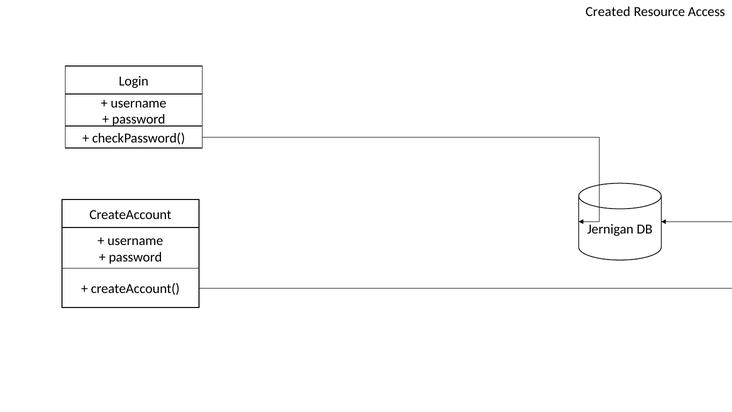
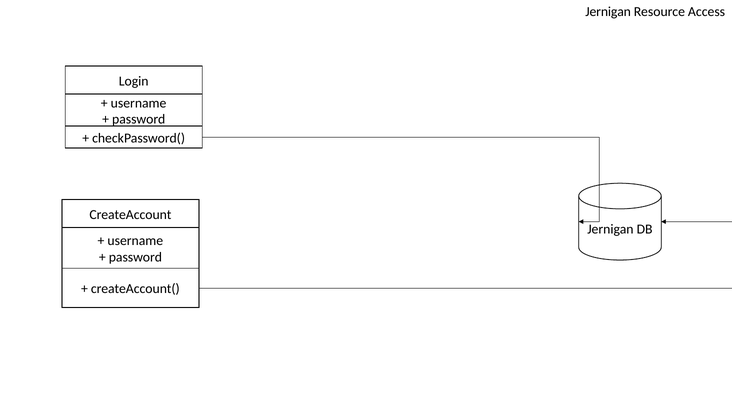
Created at (608, 12): Created -> Jernigan
